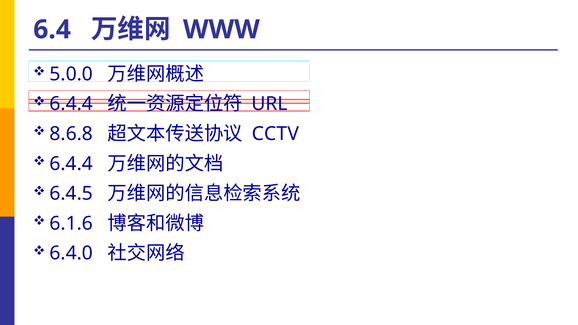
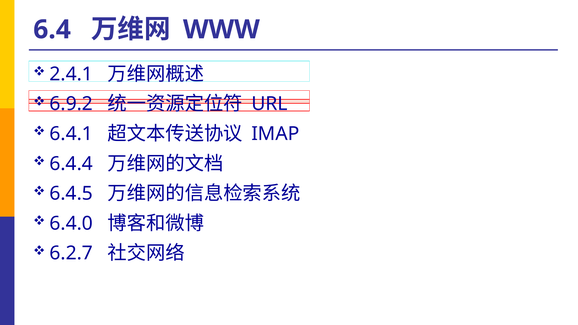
5.0.0: 5.0.0 -> 2.4.1
6.4.4 at (71, 104): 6.4.4 -> 6.9.2
8.6.8: 8.6.8 -> 6.4.1
CCTV: CCTV -> IMAP
6.1.6: 6.1.6 -> 6.4.0
6.4.0: 6.4.0 -> 6.2.7
